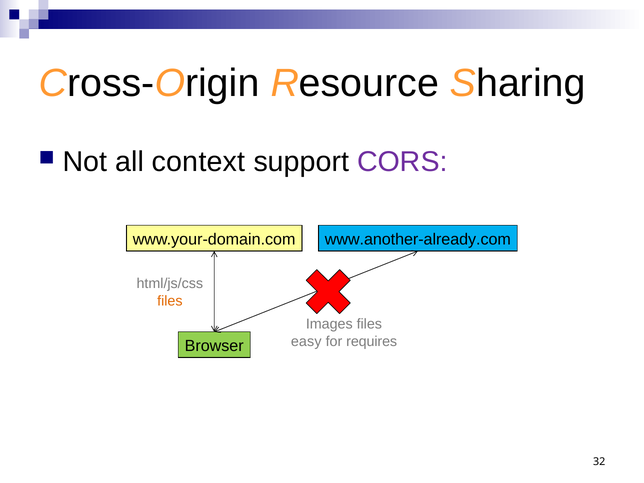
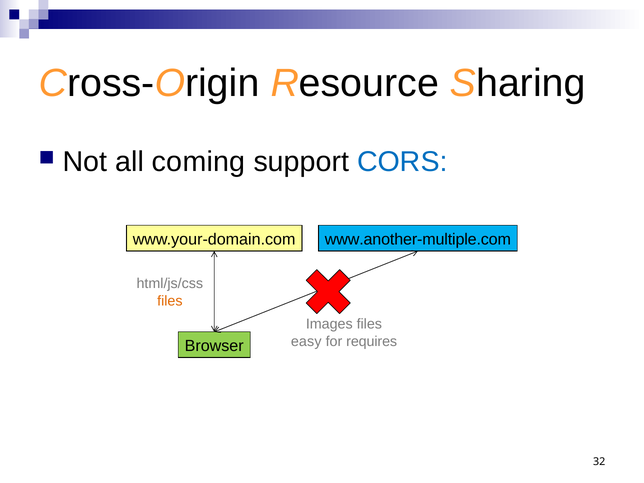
context: context -> coming
CORS colour: purple -> blue
www.another-already.com: www.another-already.com -> www.another-multiple.com
